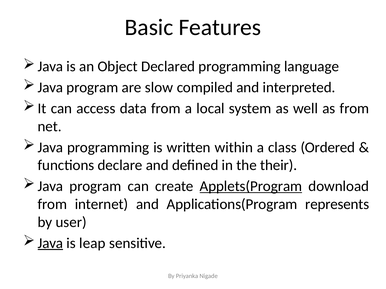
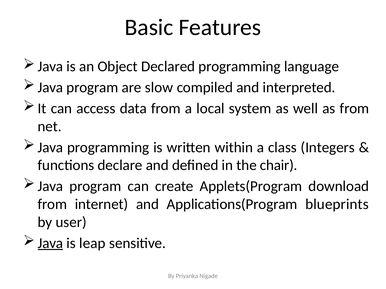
Ordered: Ordered -> Integers
their: their -> chair
Applets(Program underline: present -> none
represents: represents -> blueprints
